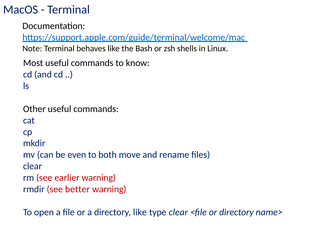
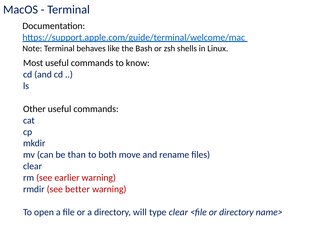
even: even -> than
directory like: like -> will
